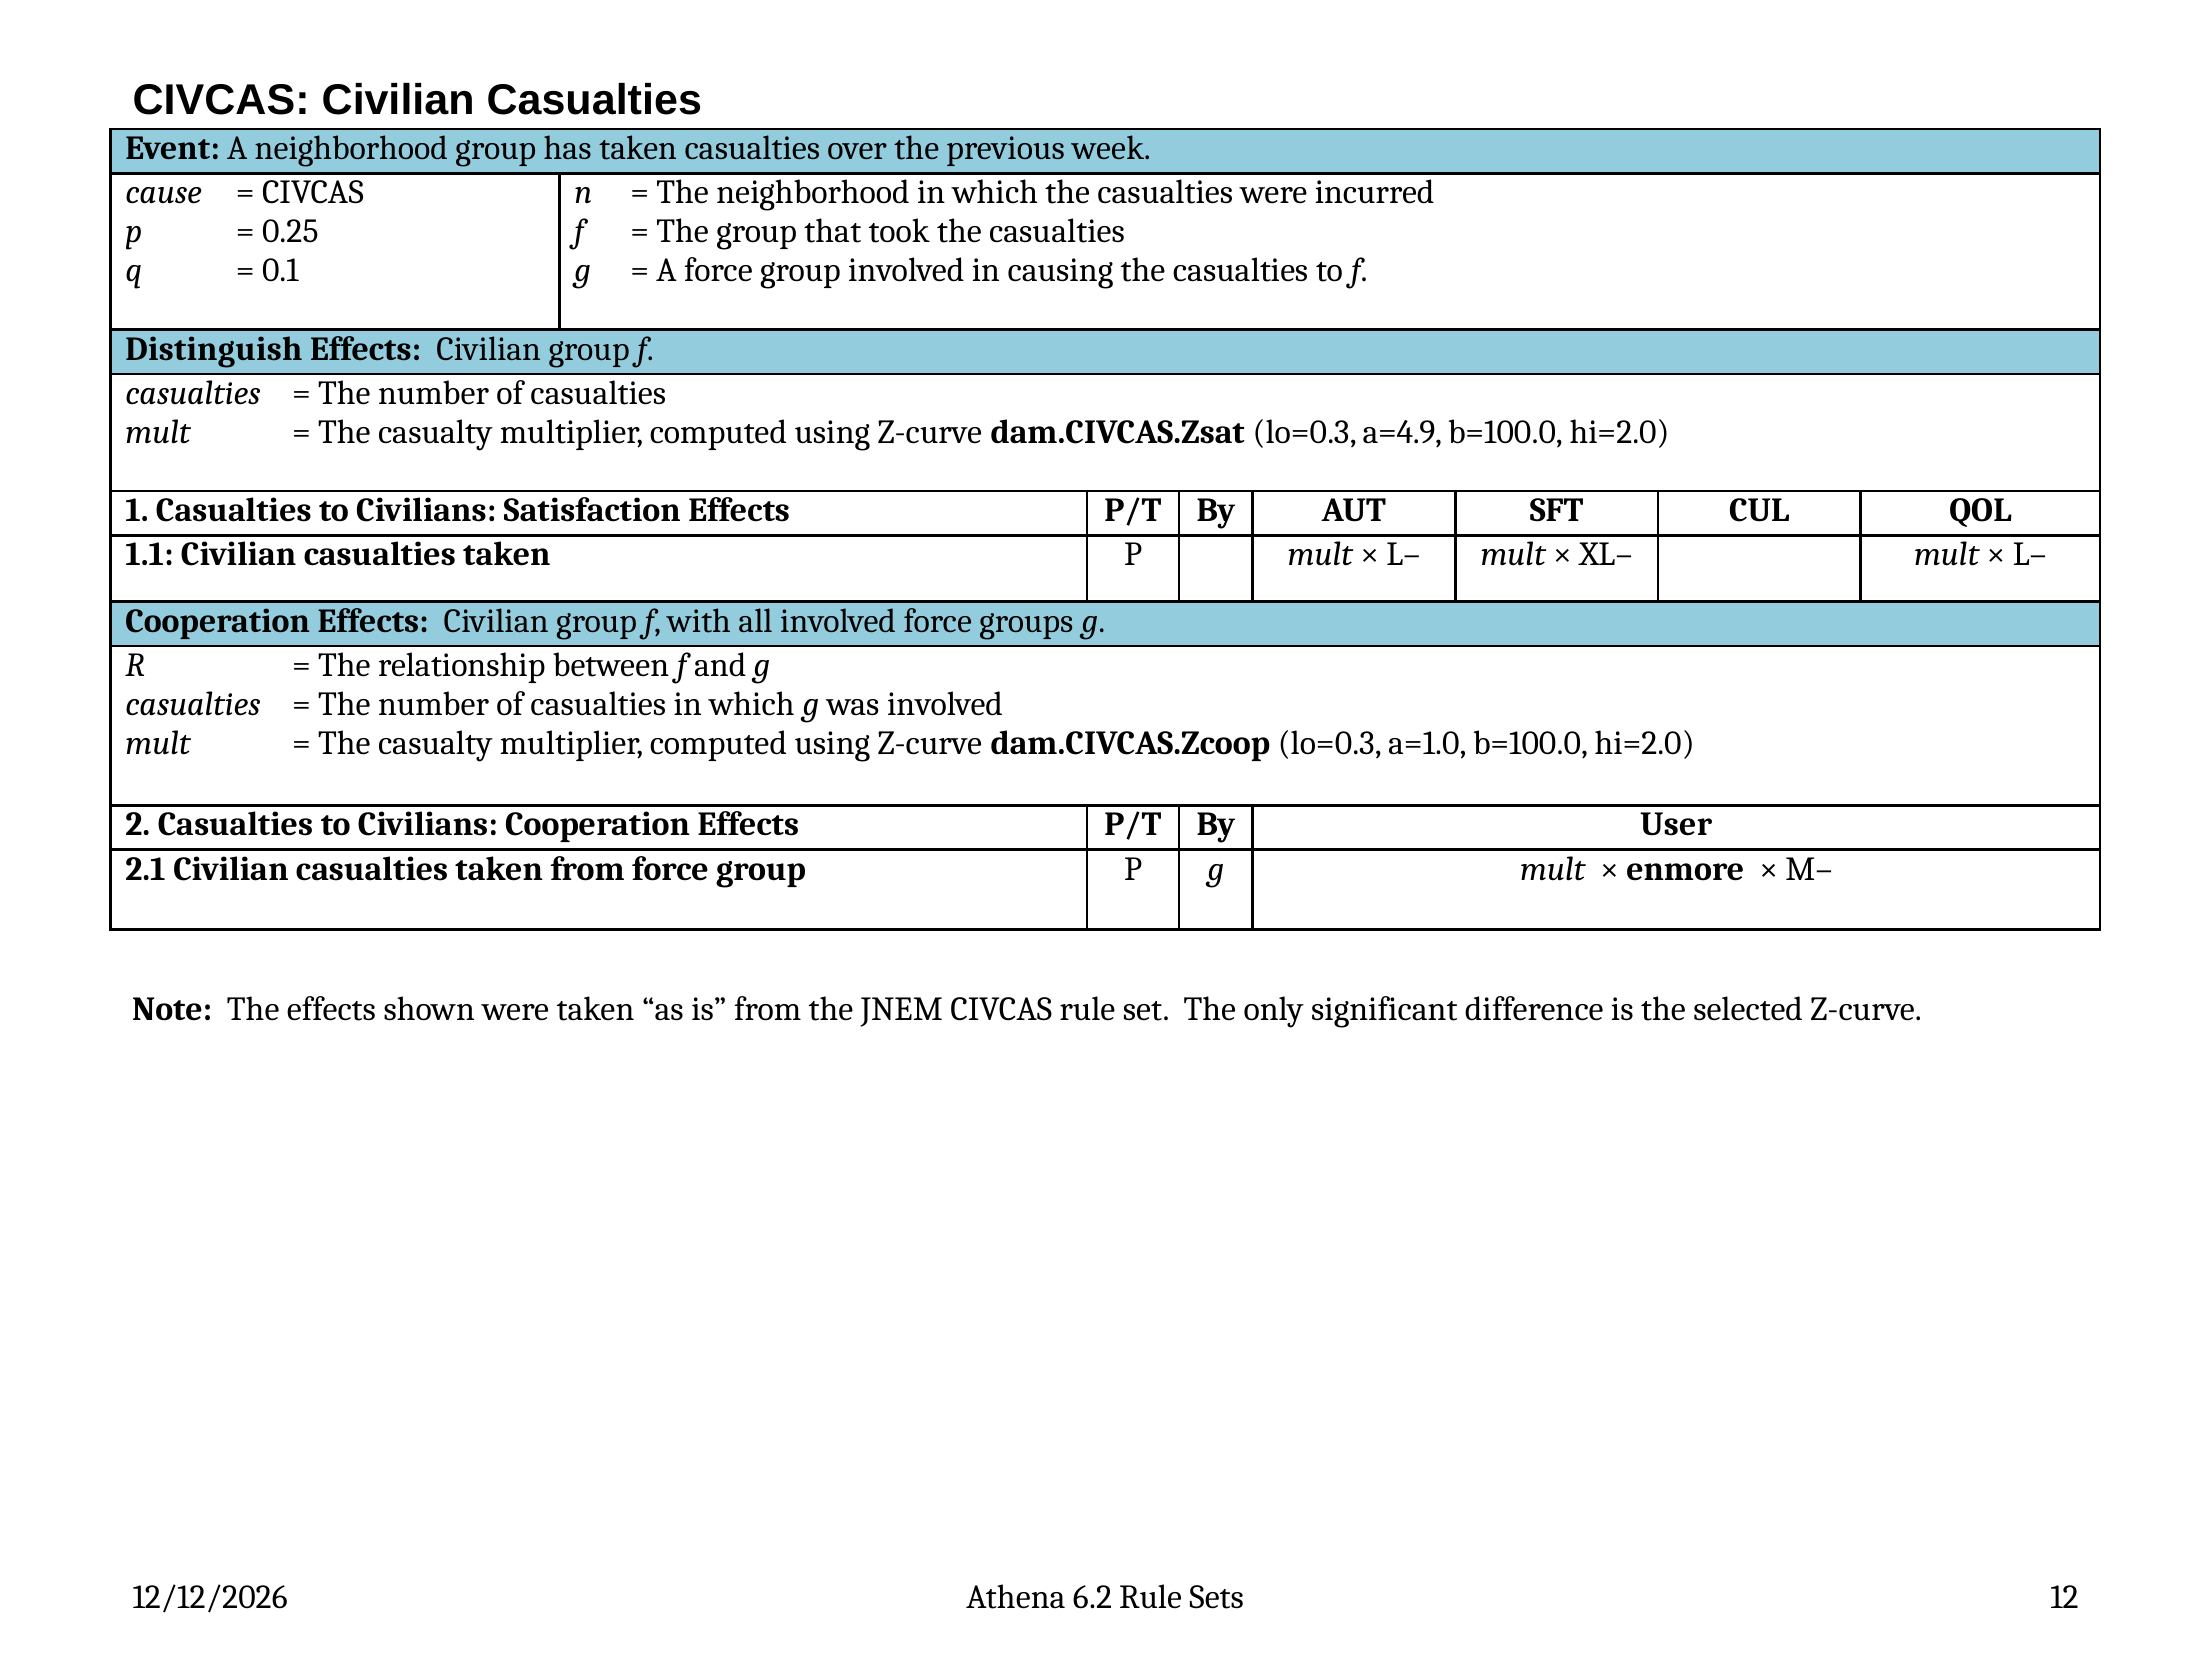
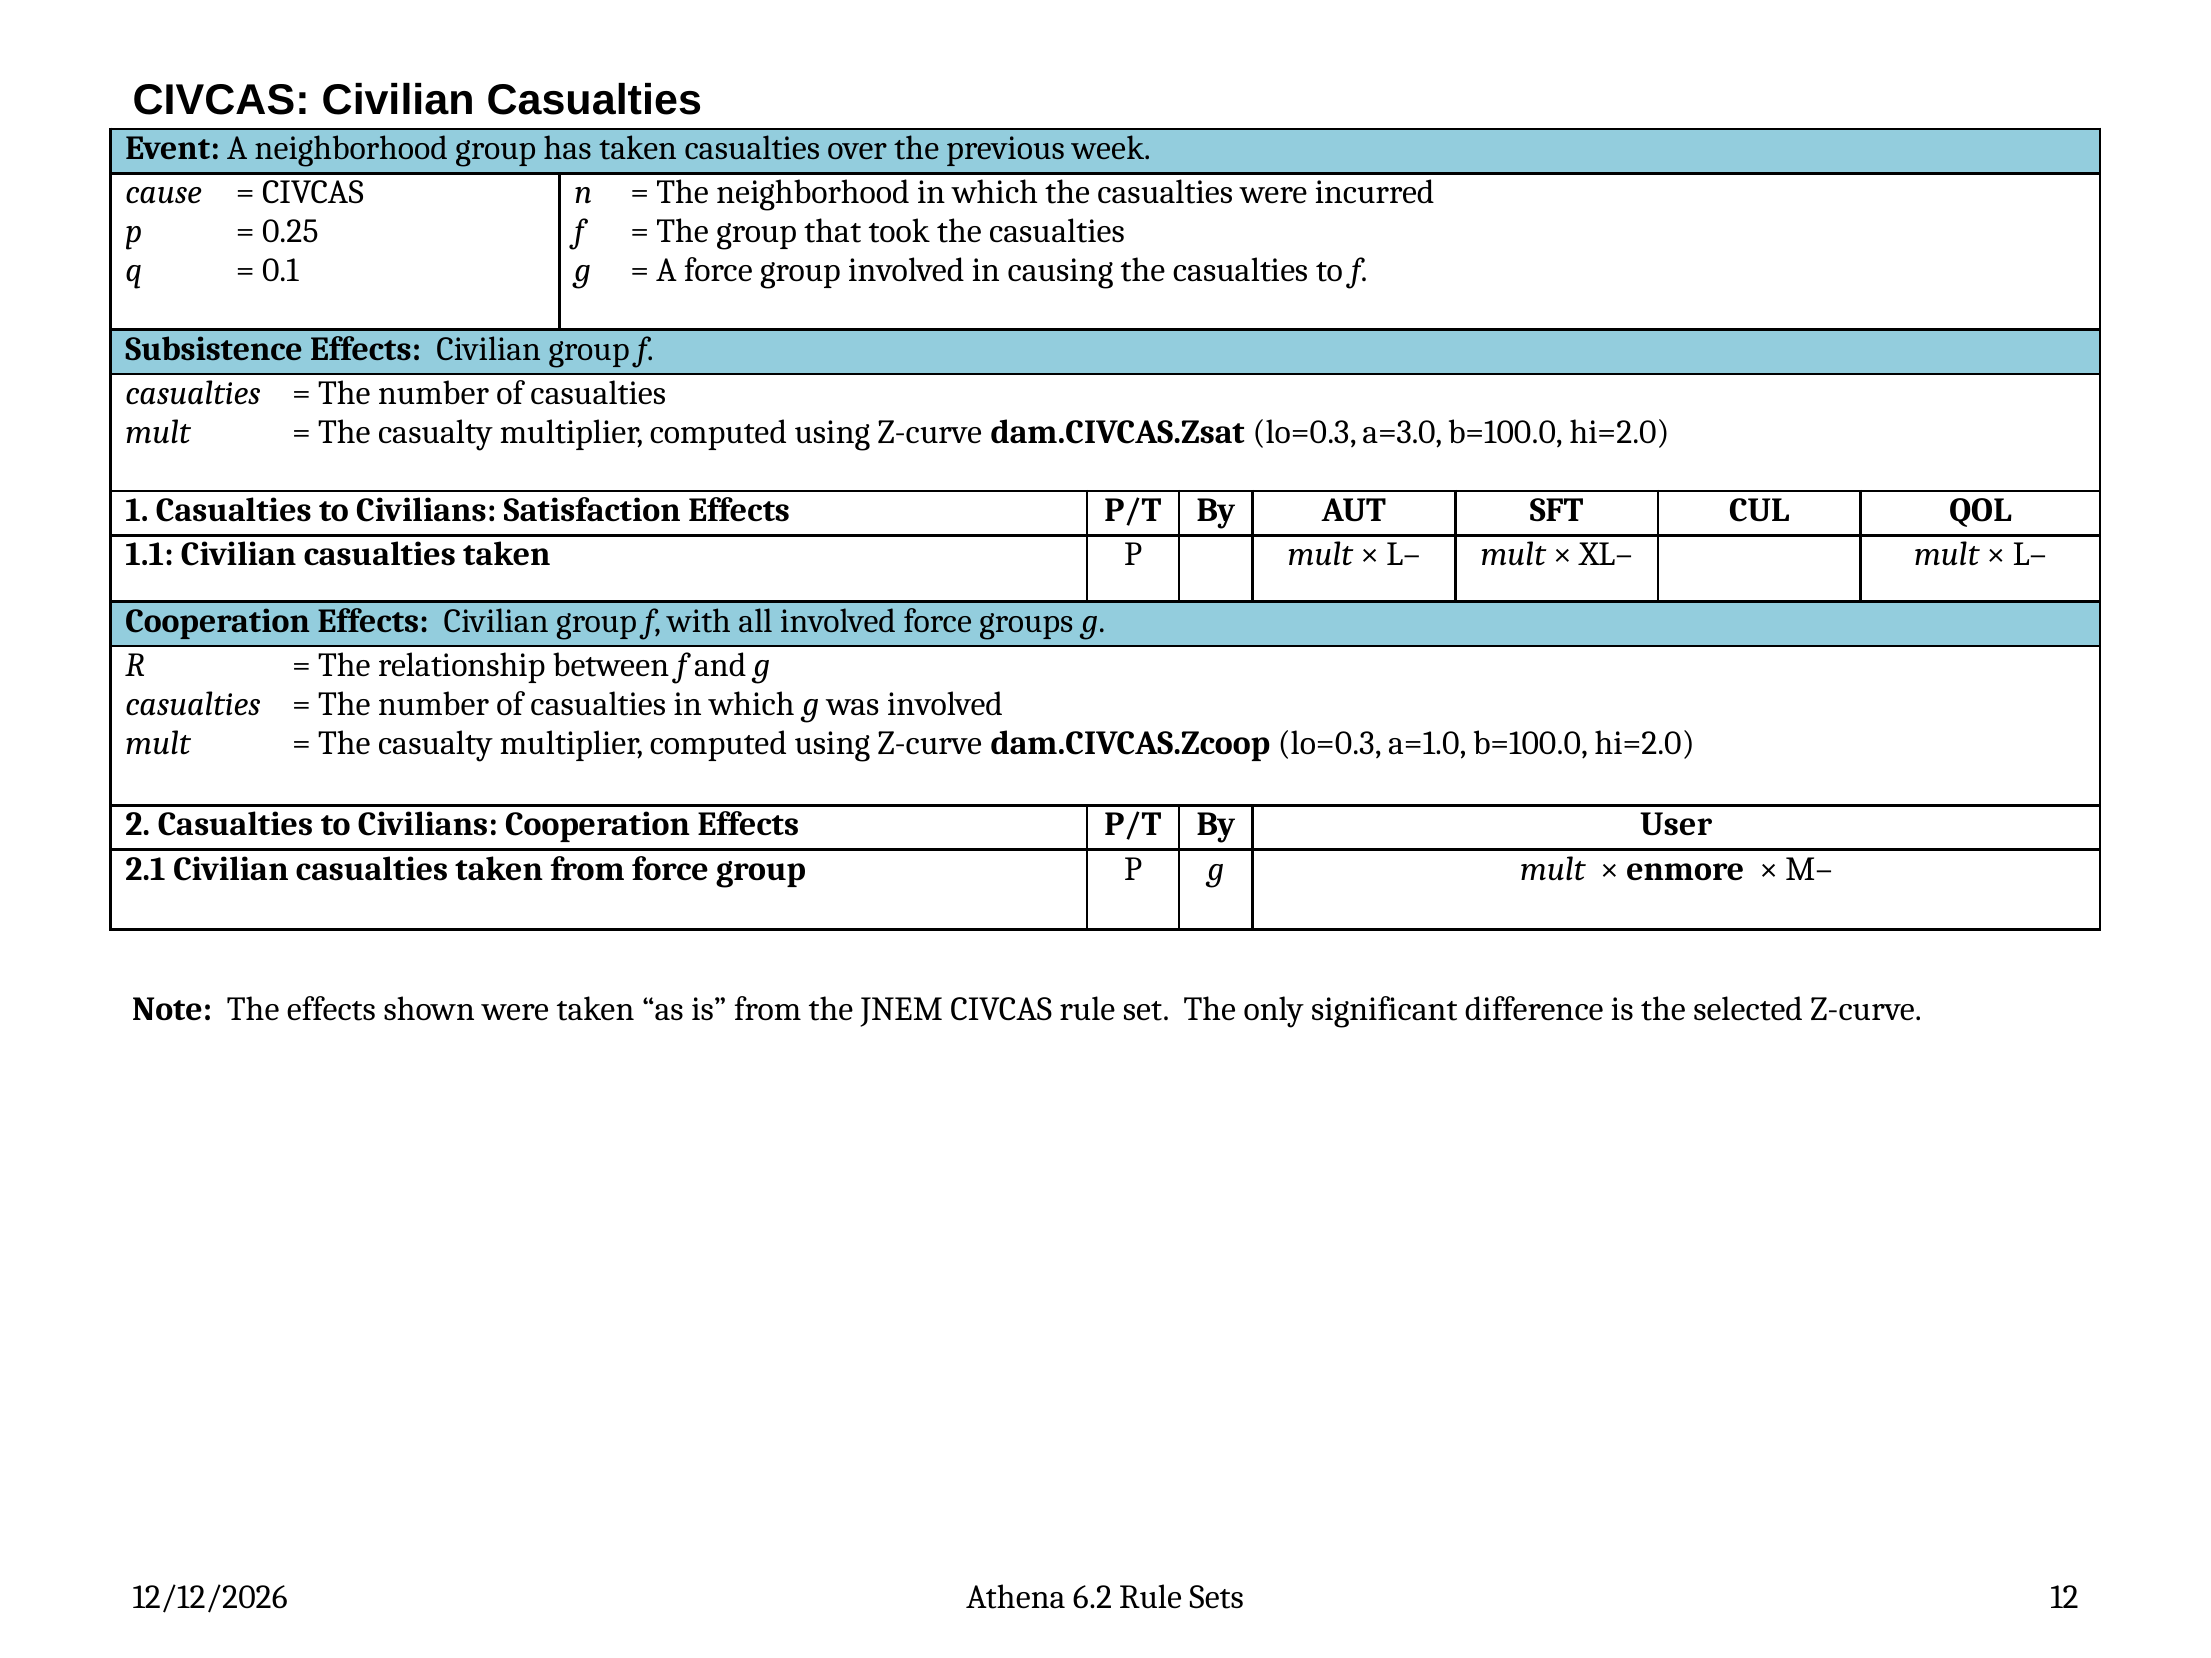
Distinguish: Distinguish -> Subsistence
a=4.9: a=4.9 -> a=3.0
